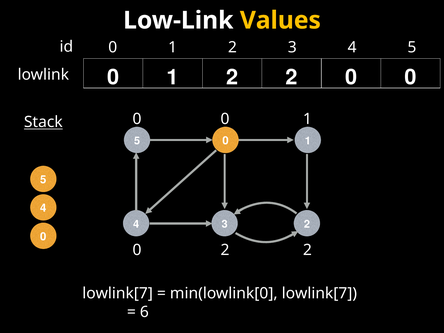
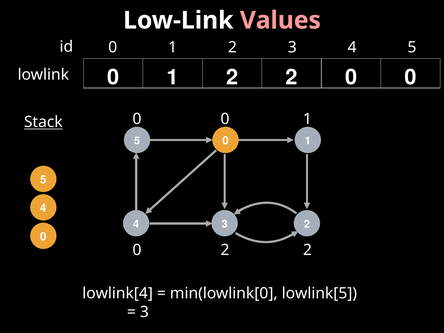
Values colour: yellow -> pink
lowlink[7 at (118, 293): lowlink[7 -> lowlink[4
min(lowlink[0 lowlink[7: lowlink[7 -> lowlink[5
6 at (144, 312): 6 -> 3
